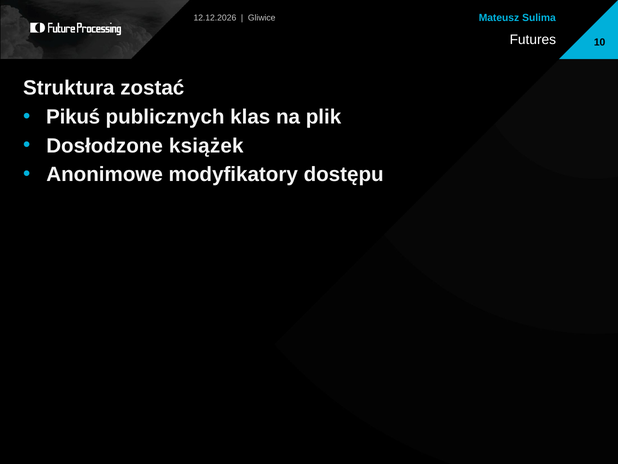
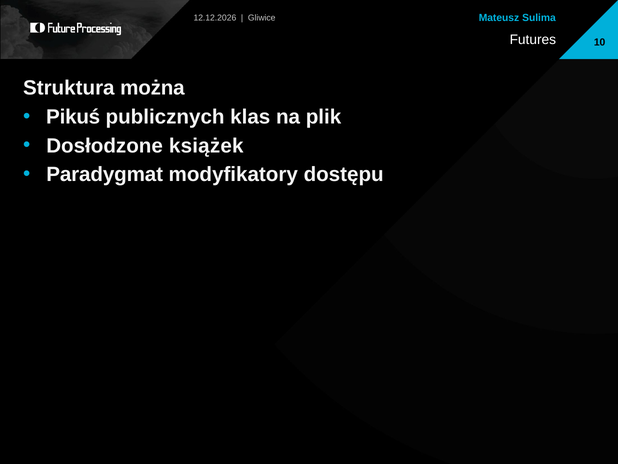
zostać: zostać -> można
Anonimowe: Anonimowe -> Paradygmat
